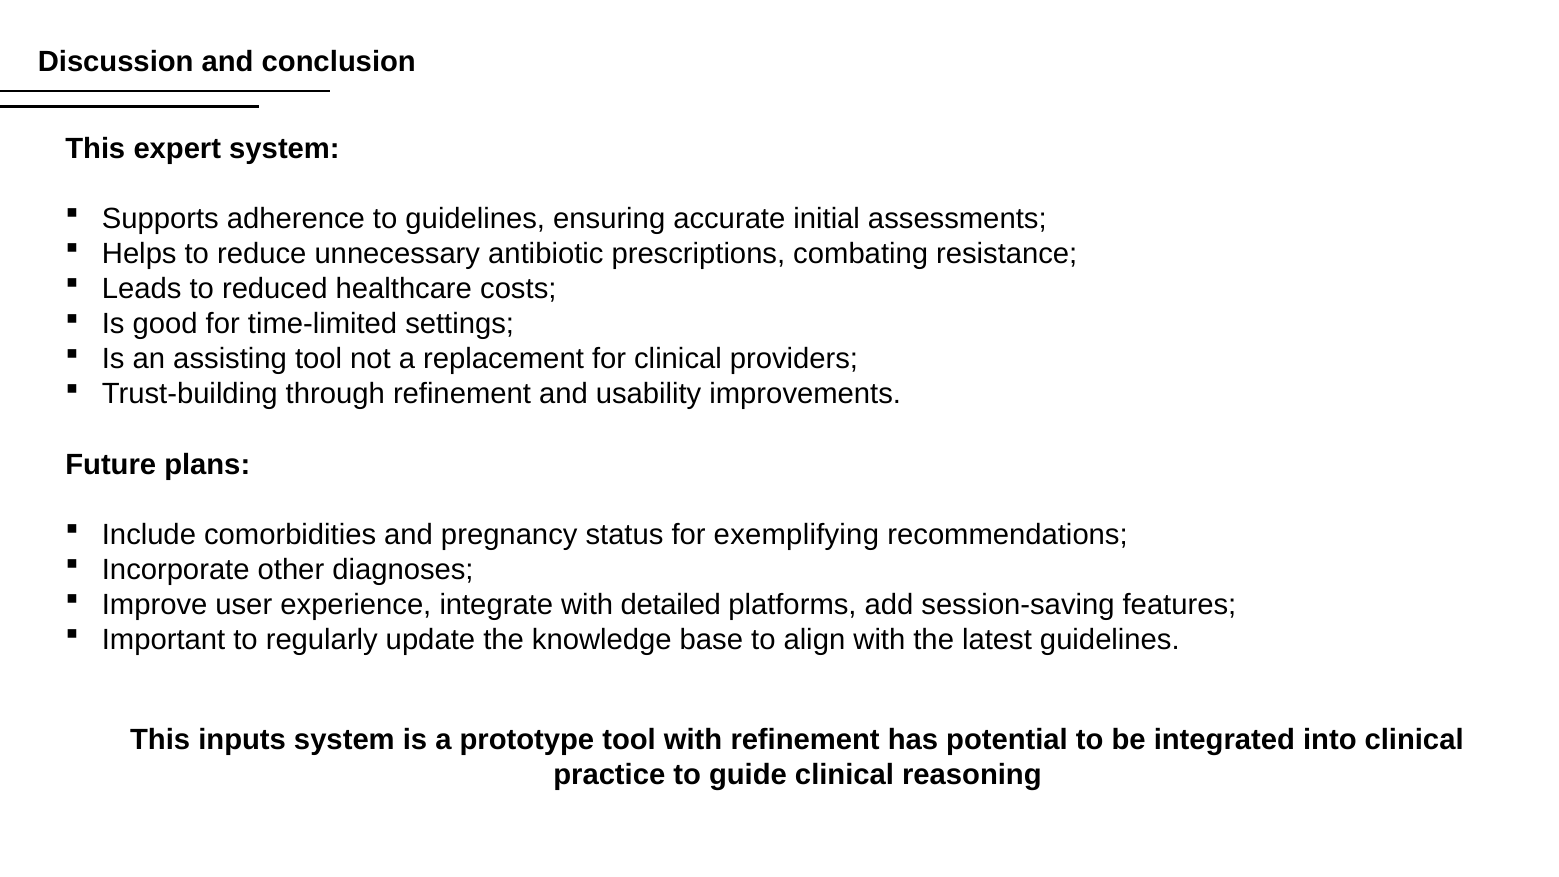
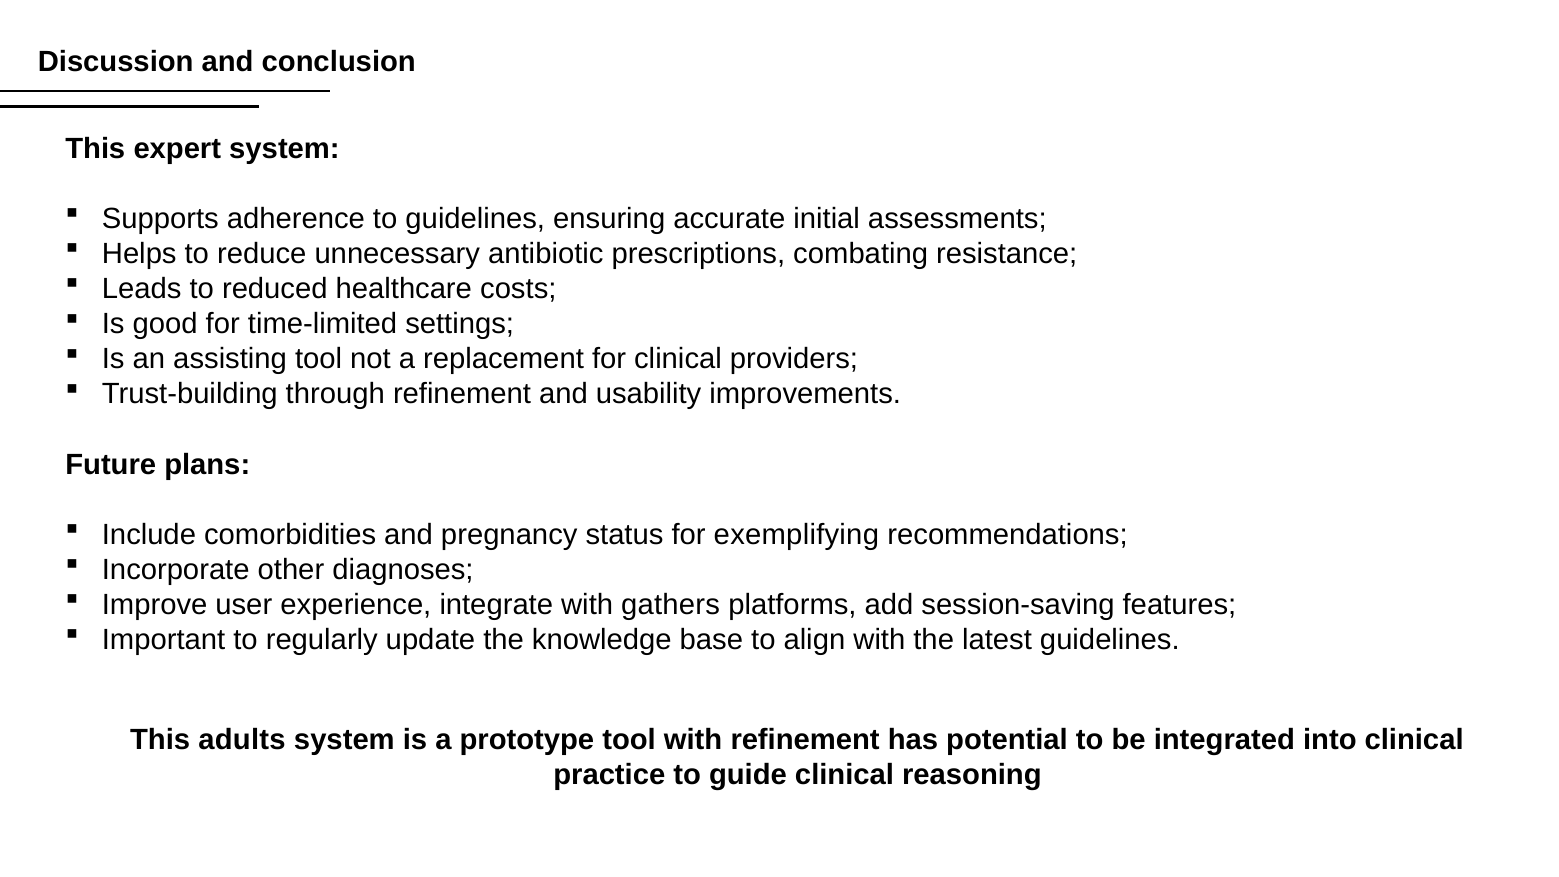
detailed: detailed -> gathers
inputs: inputs -> adults
